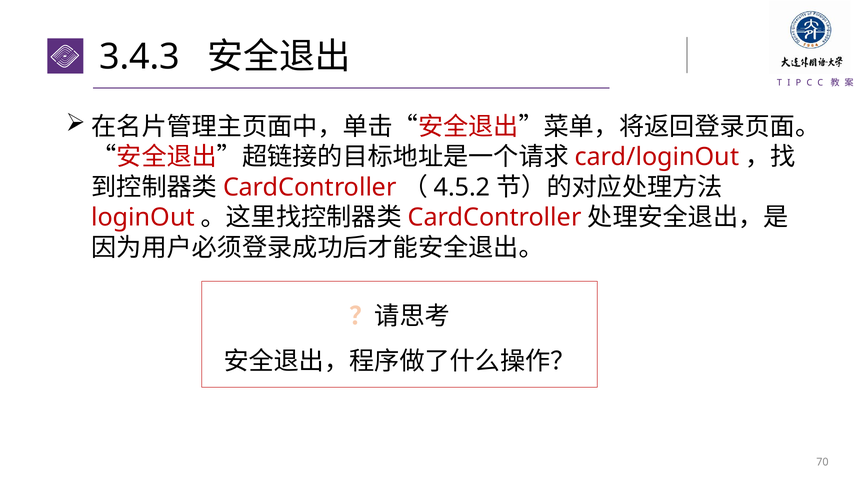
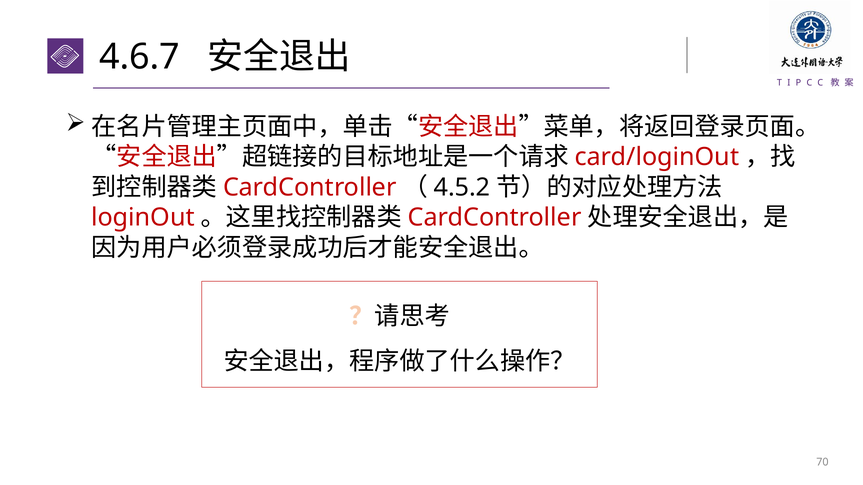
3.4.3: 3.4.3 -> 4.6.7
